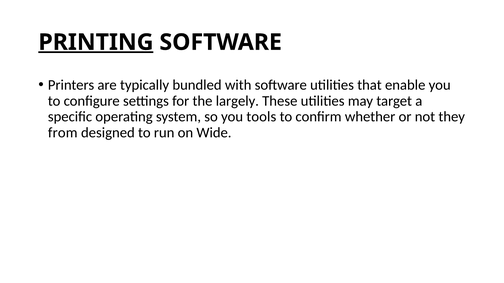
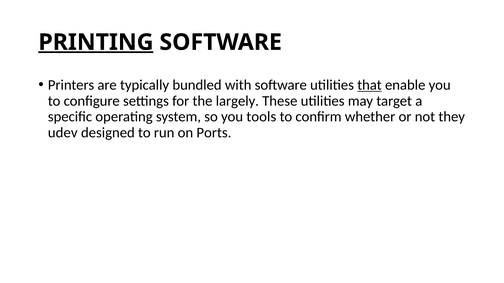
that underline: none -> present
from: from -> udev
Wide: Wide -> Ports
